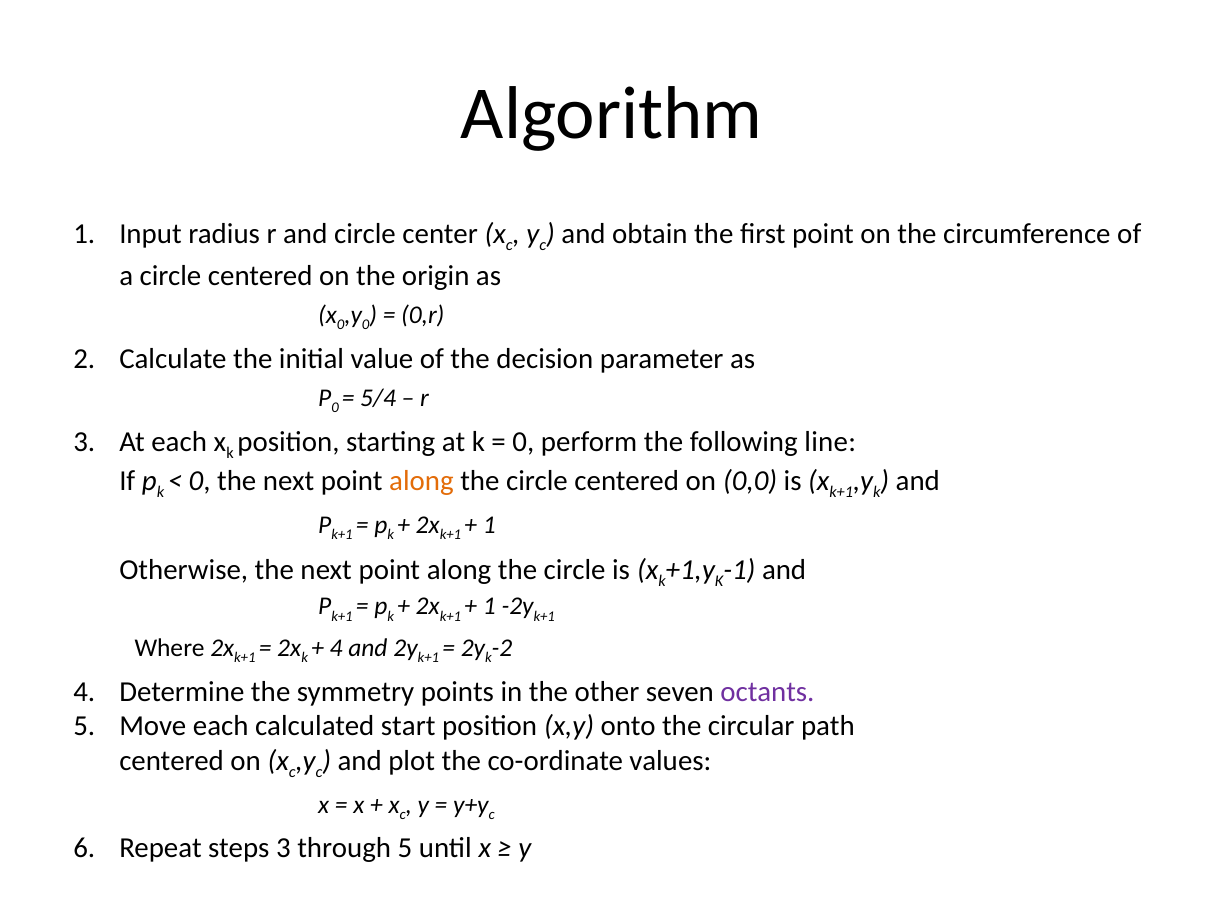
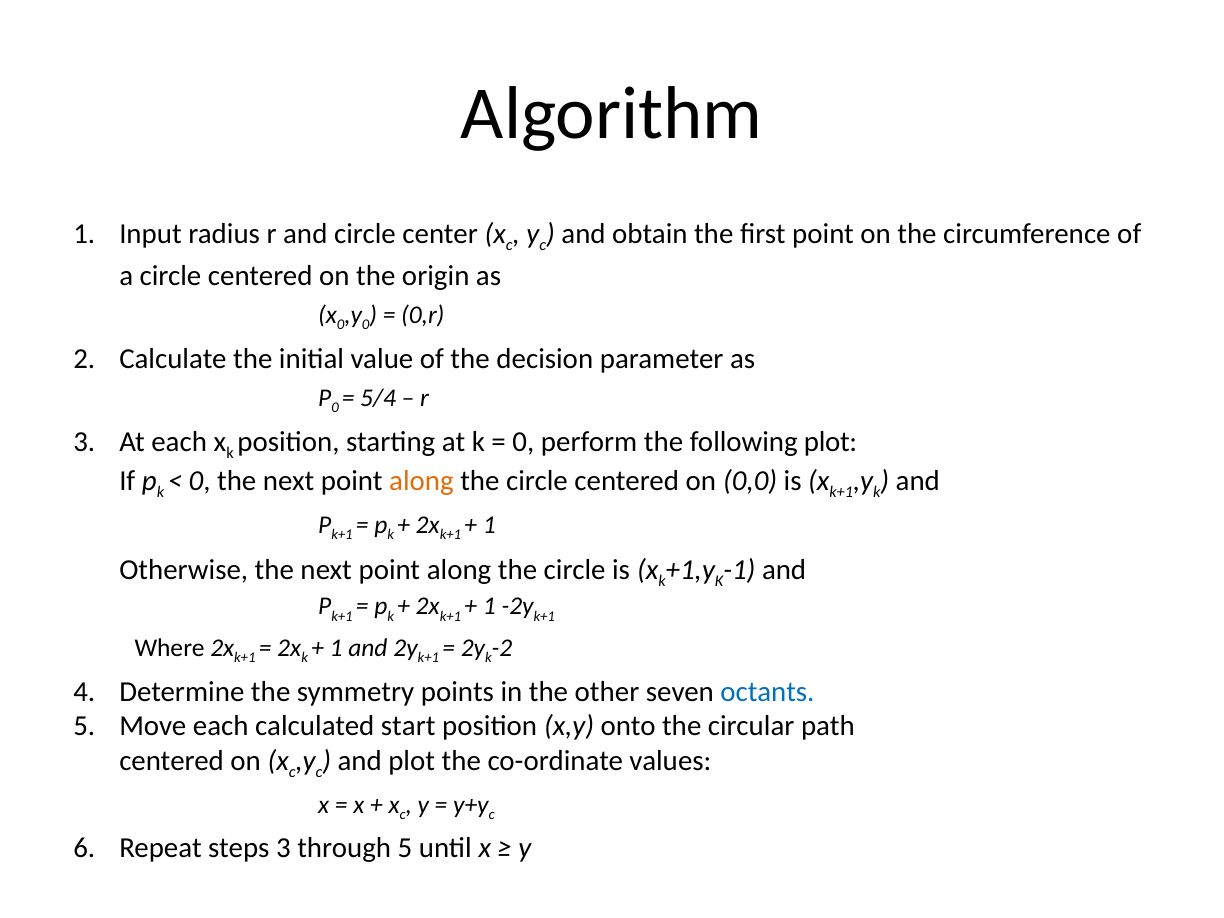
following line: line -> plot
4 at (336, 648): 4 -> 1
octants colour: purple -> blue
